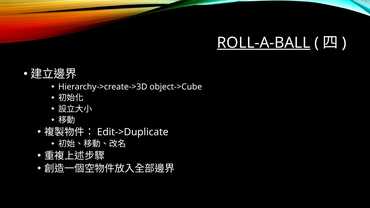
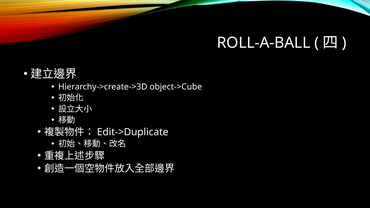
ROLL-A-BALL underline: present -> none
